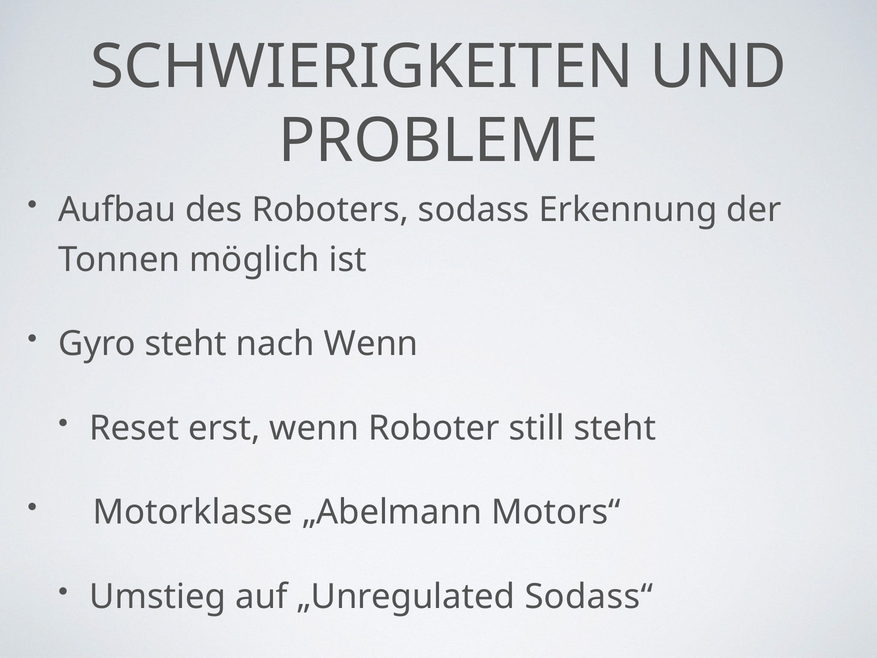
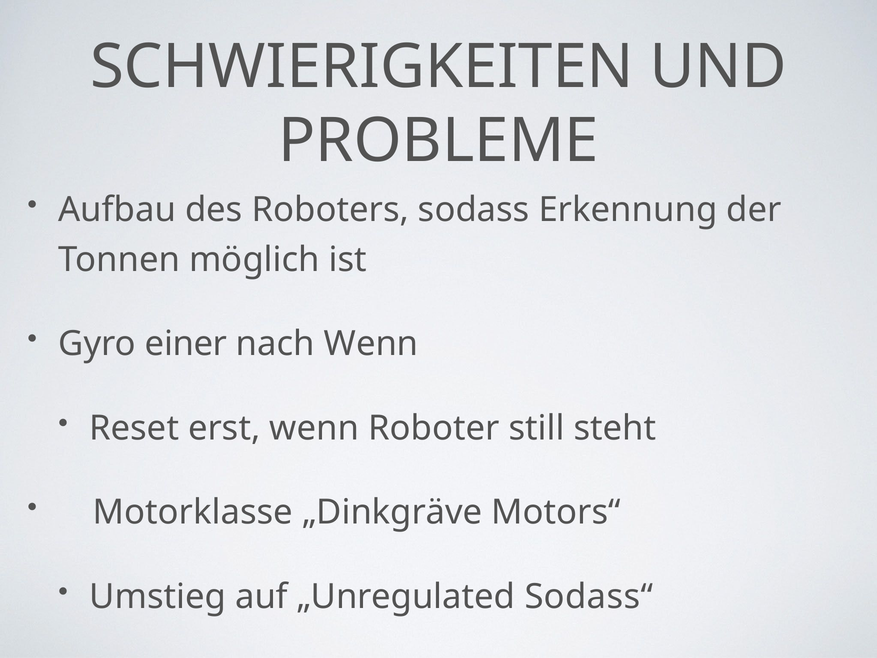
Gyro steht: steht -> einer
„Abelmann: „Abelmann -> „Dinkgräve
